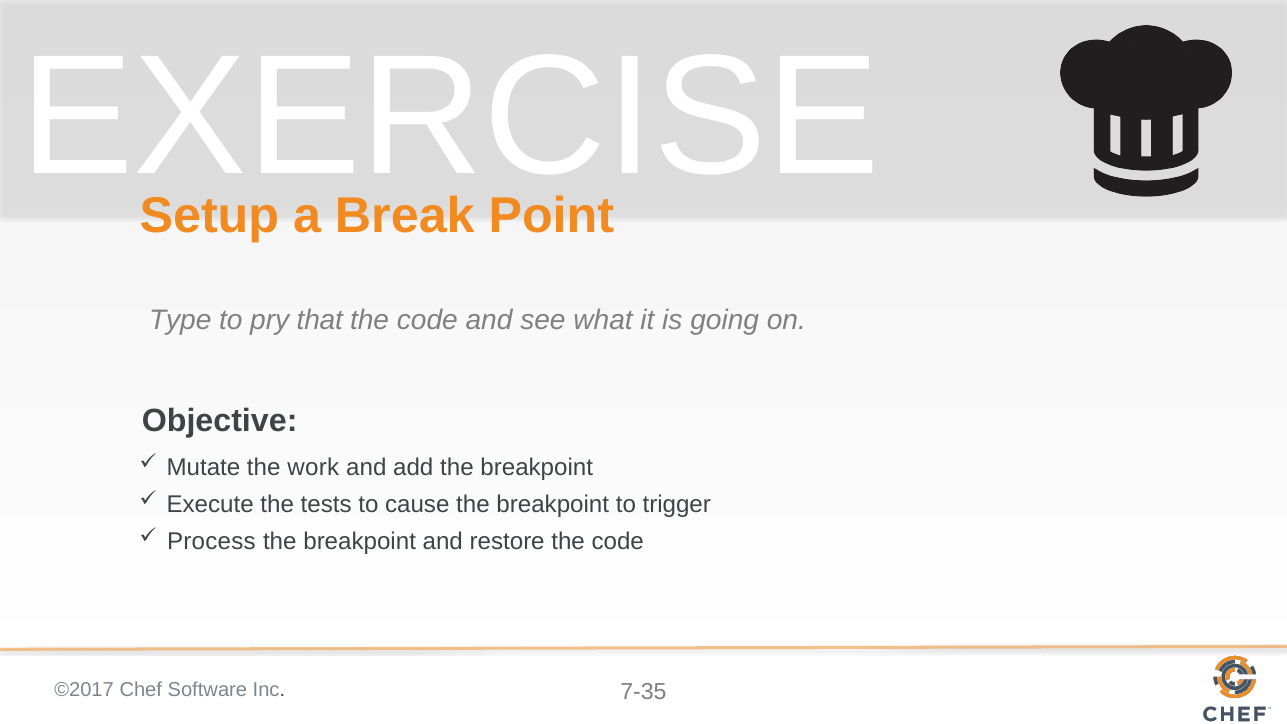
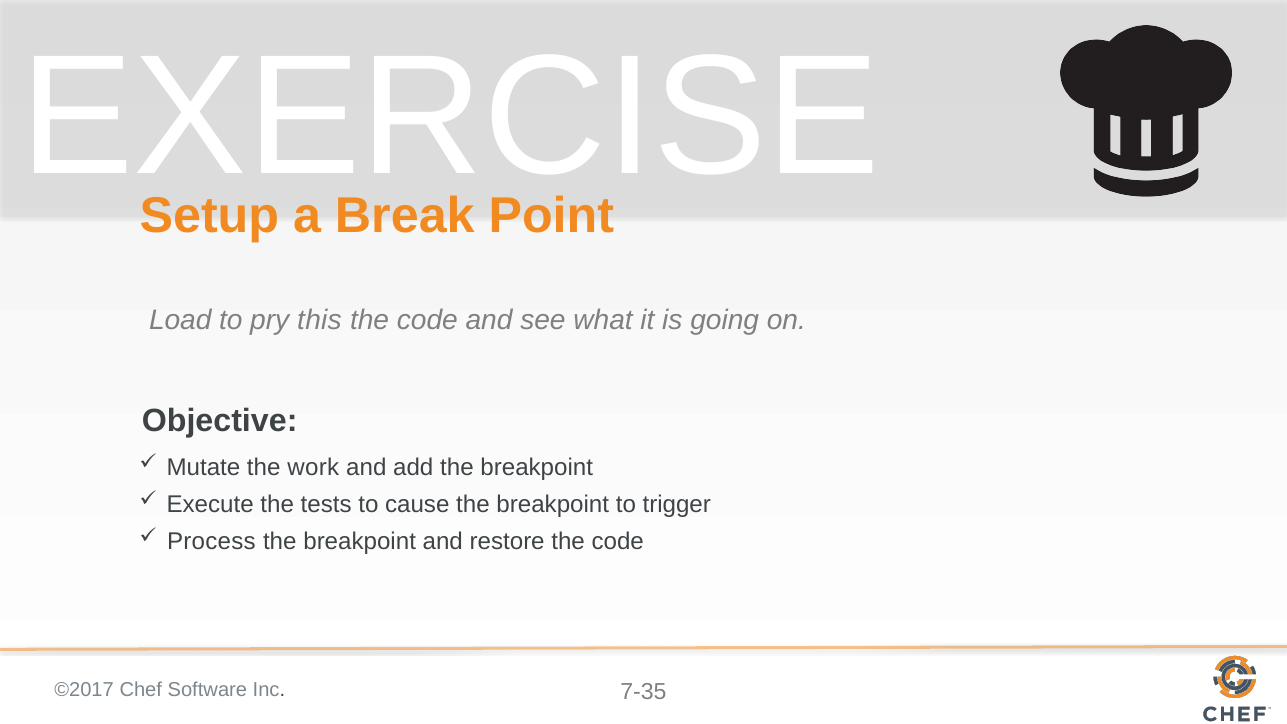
Type: Type -> Load
that: that -> this
